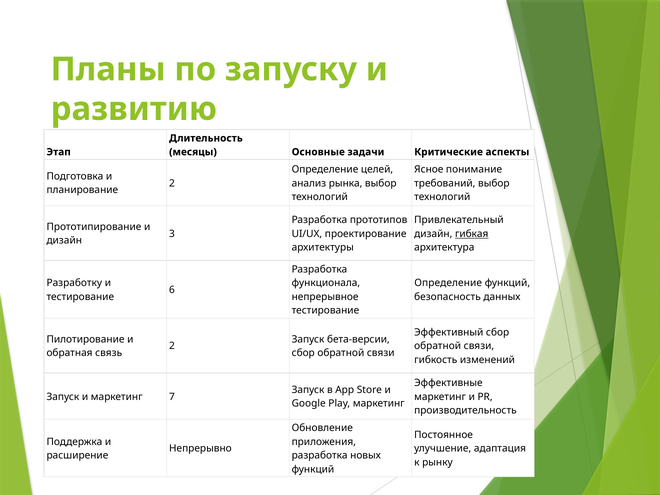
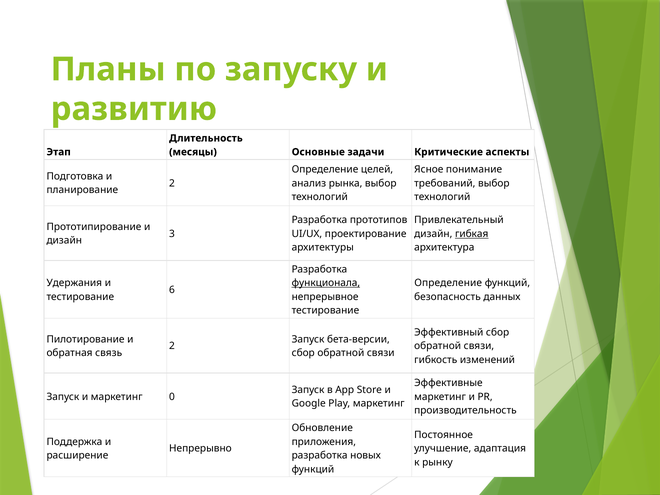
Разработку: Разработку -> Удержания
функционала underline: none -> present
7: 7 -> 0
